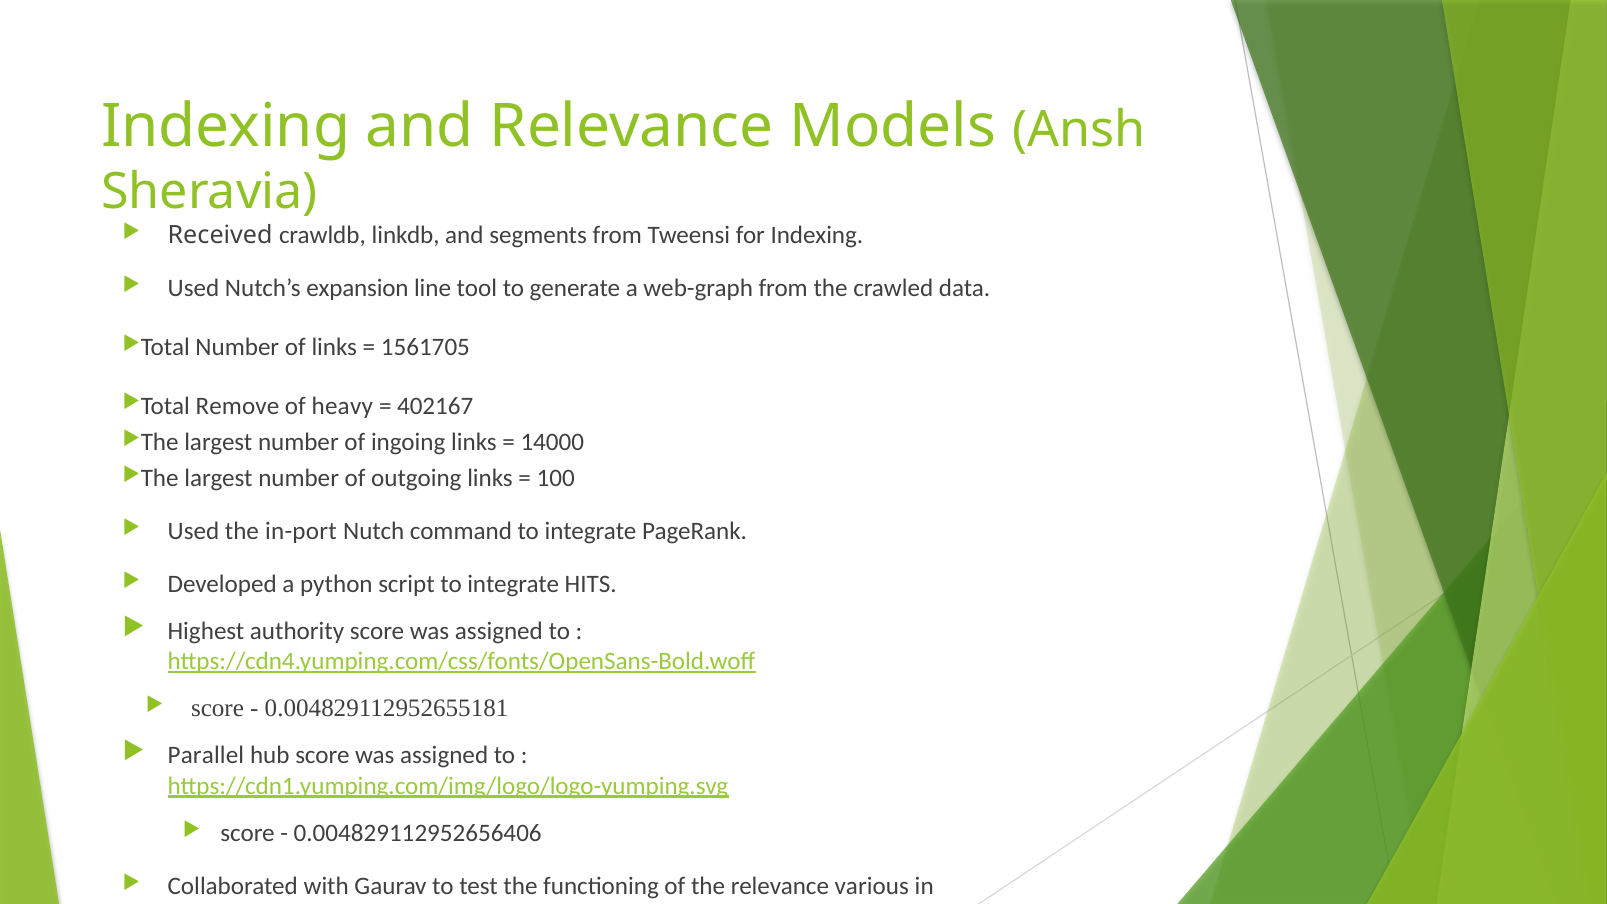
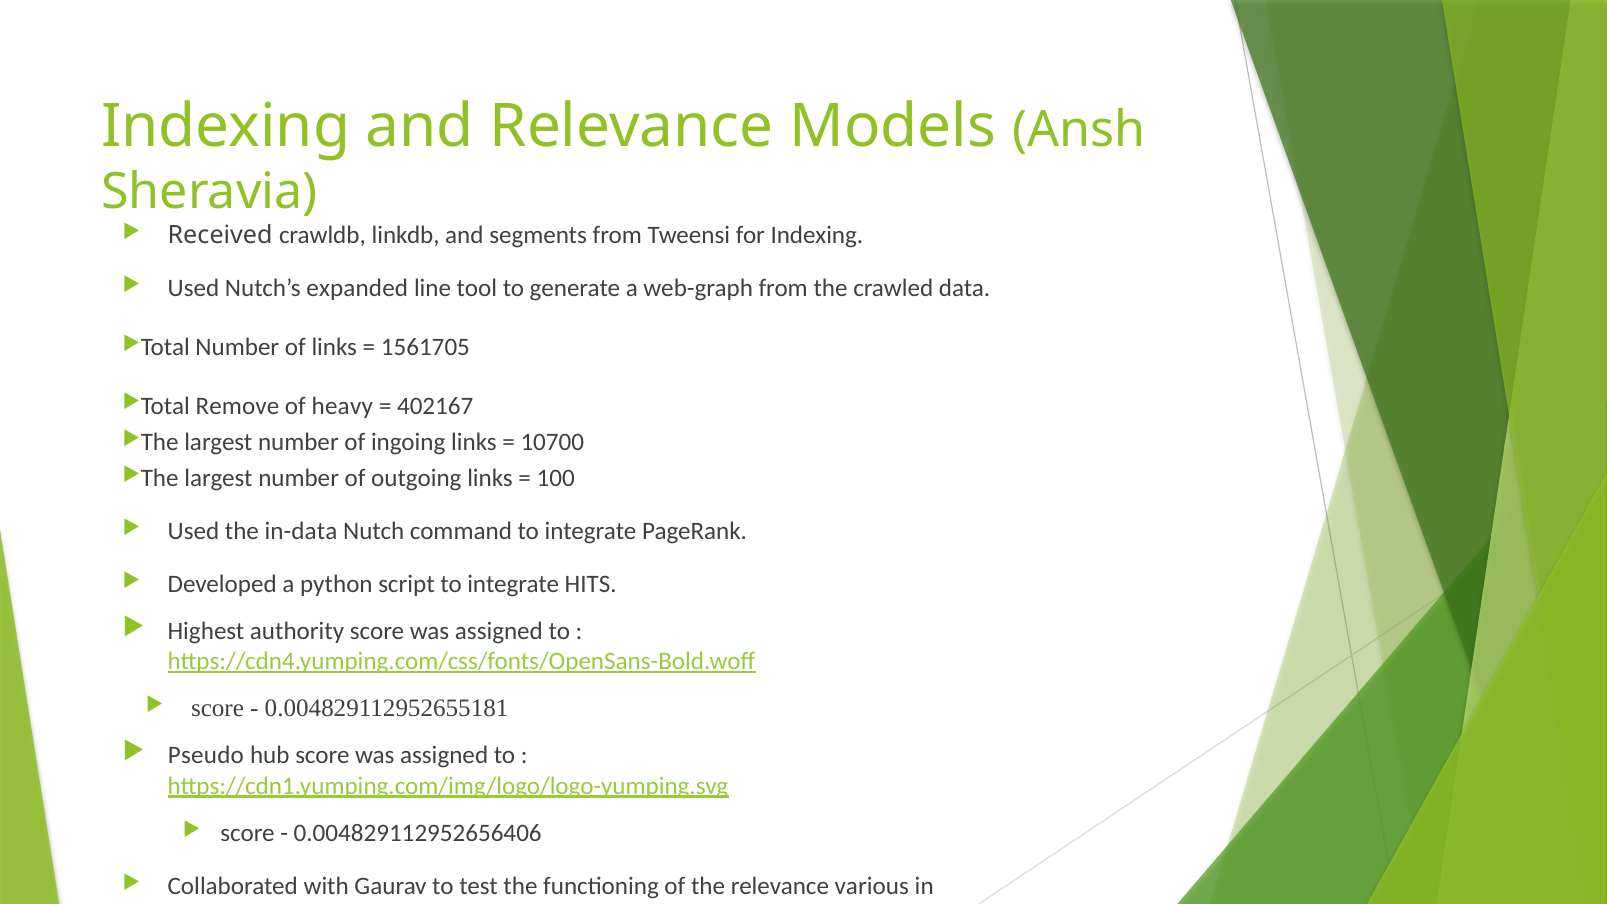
expansion: expansion -> expanded
14000: 14000 -> 10700
in-port: in-port -> in-data
Parallel: Parallel -> Pseudo
